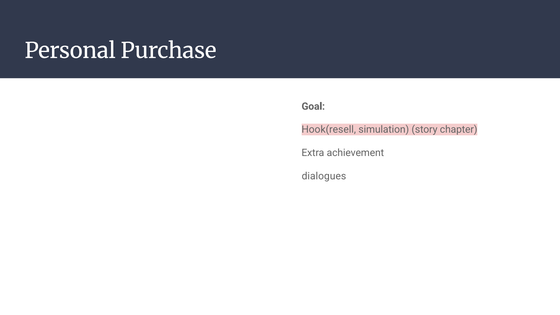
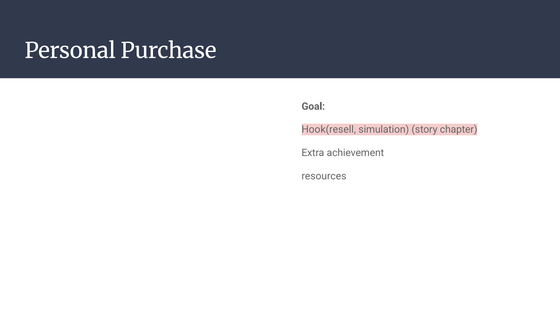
dialogues: dialogues -> resources
